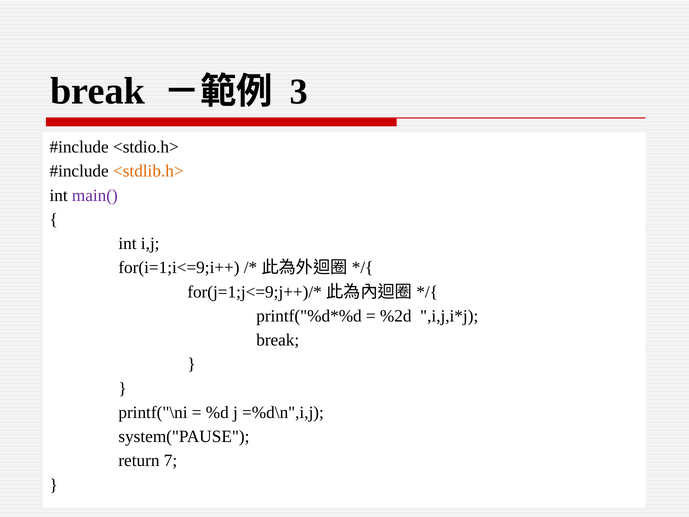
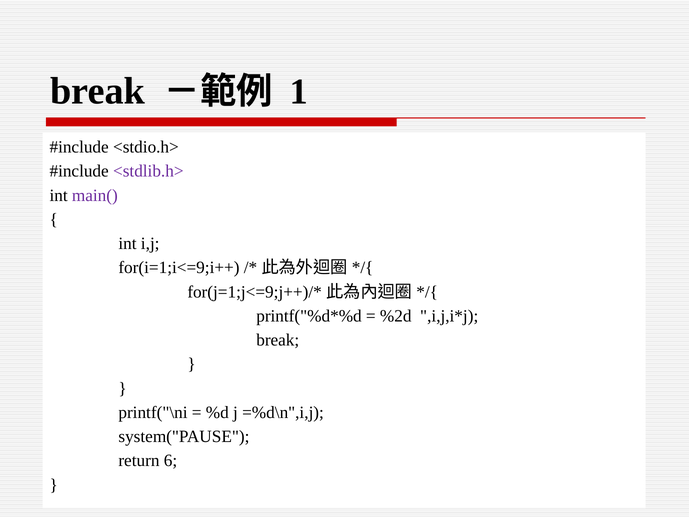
3: 3 -> 1
<stdlib.h> colour: orange -> purple
7: 7 -> 6
